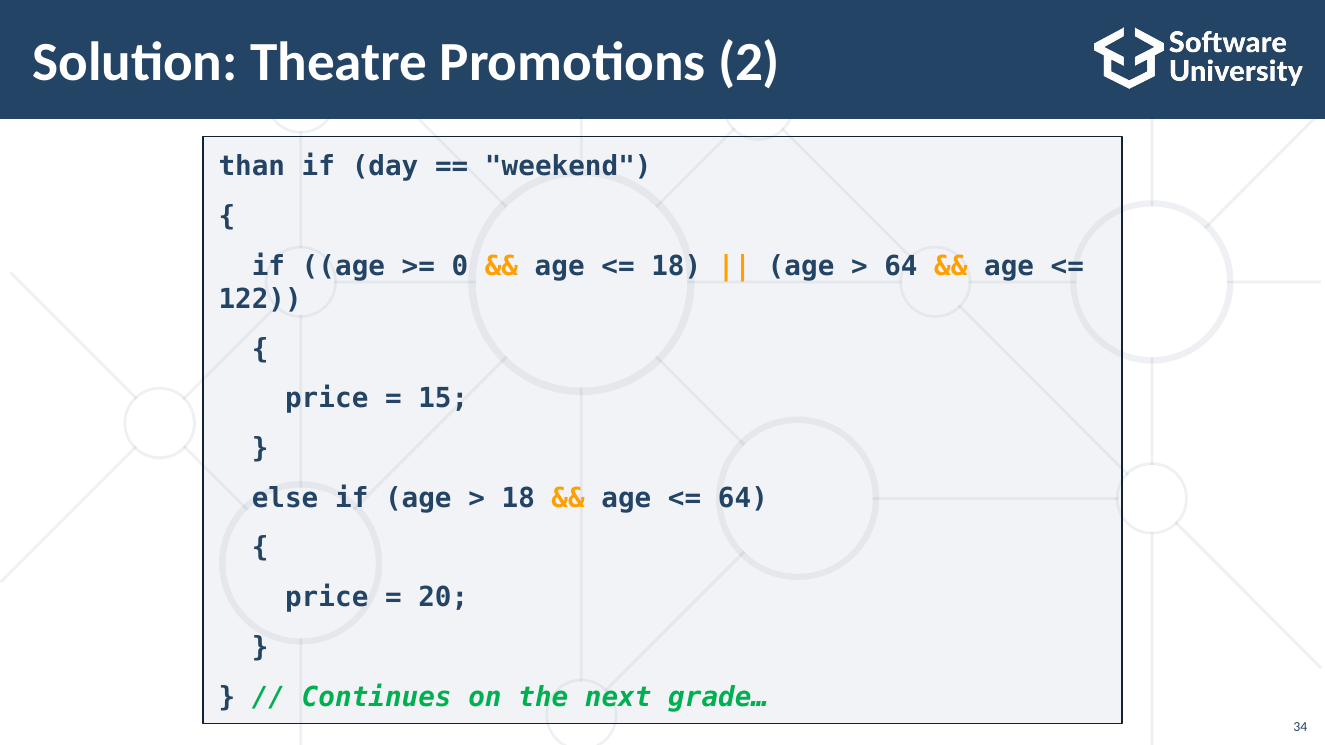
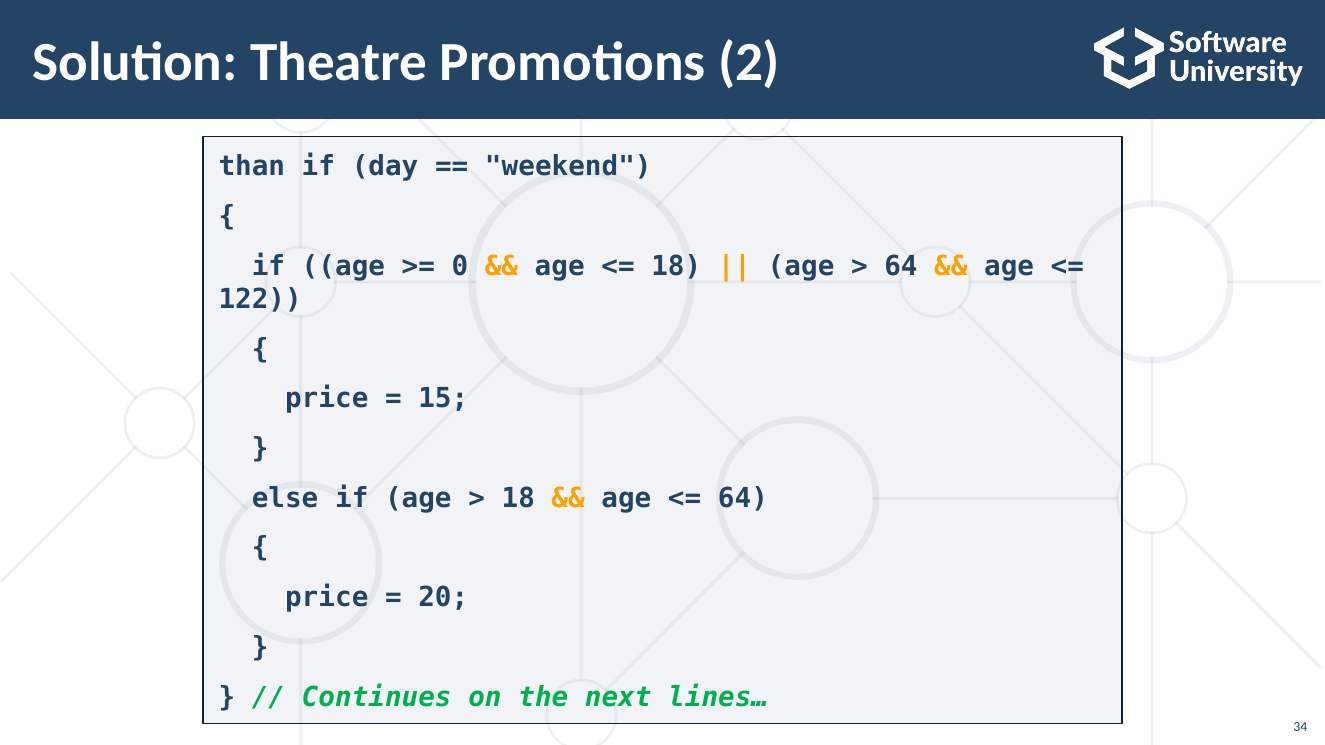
grade…: grade… -> lines…
